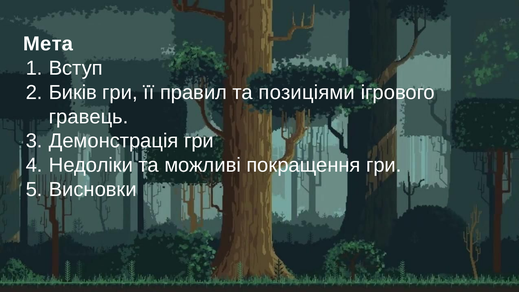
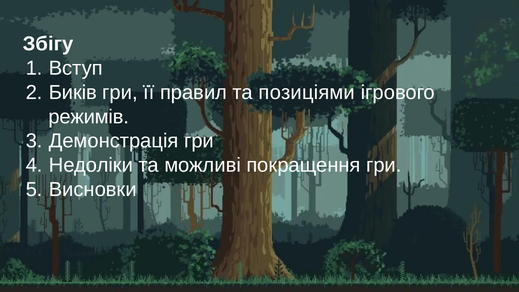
Мета: Мета -> Збігу
гравець: гравець -> режимів
